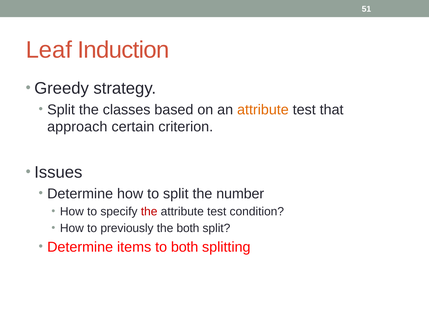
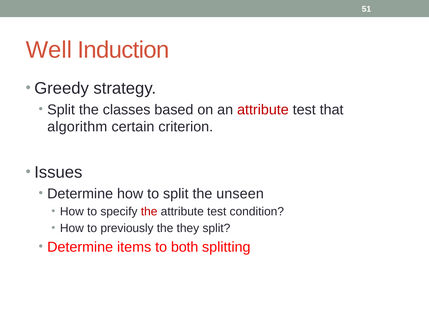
Leaf: Leaf -> Well
attribute at (263, 110) colour: orange -> red
approach: approach -> algorithm
number: number -> unseen
the both: both -> they
